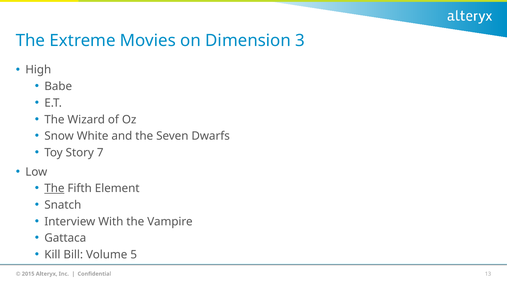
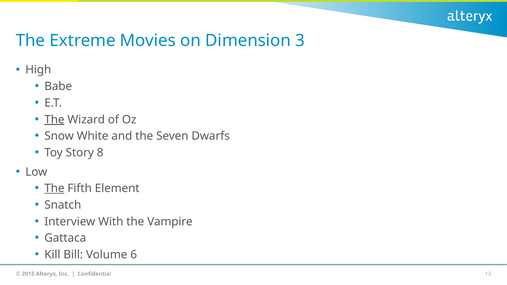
The at (54, 120) underline: none -> present
7: 7 -> 8
5: 5 -> 6
